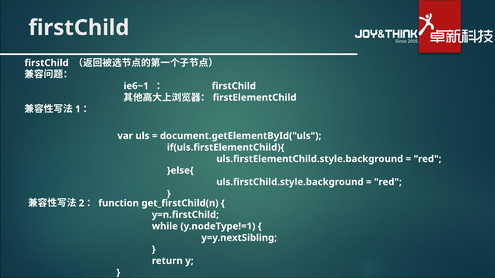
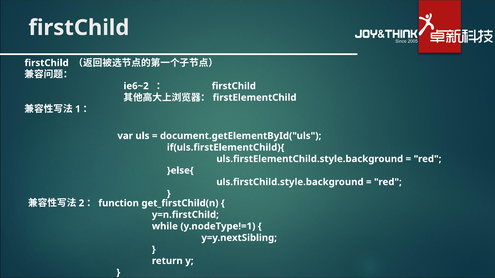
ie6~1: ie6~1 -> ie6~2
